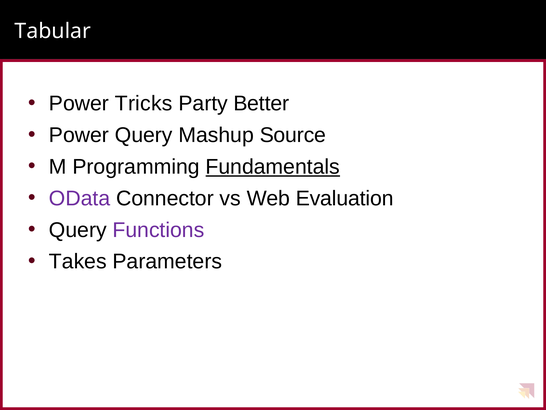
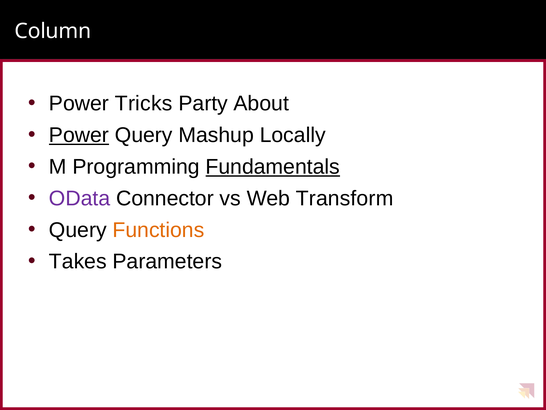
Tabular: Tabular -> Column
Better: Better -> About
Power at (79, 135) underline: none -> present
Source: Source -> Locally
Evaluation: Evaluation -> Transform
Functions colour: purple -> orange
